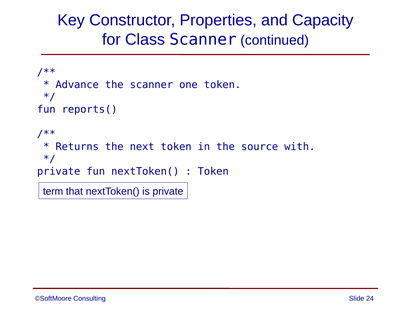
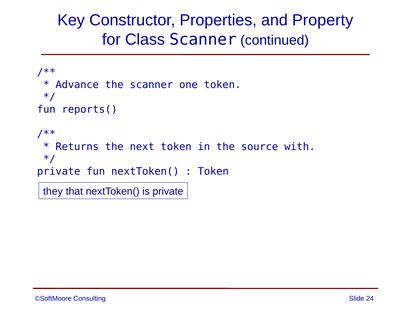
Capacity: Capacity -> Property
term: term -> they
